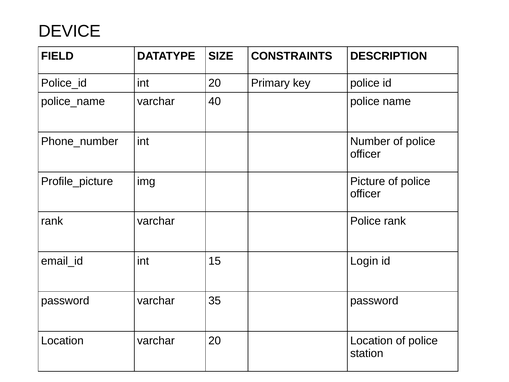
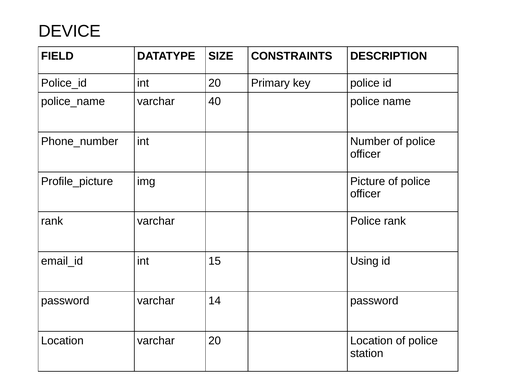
Login: Login -> Using
35: 35 -> 14
